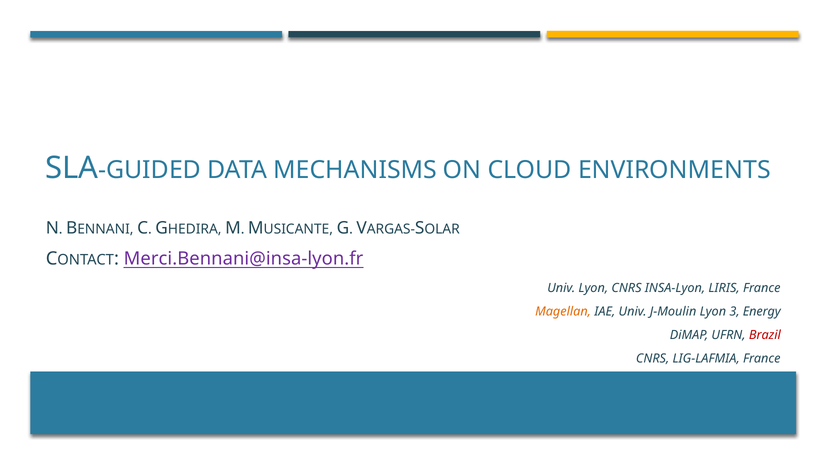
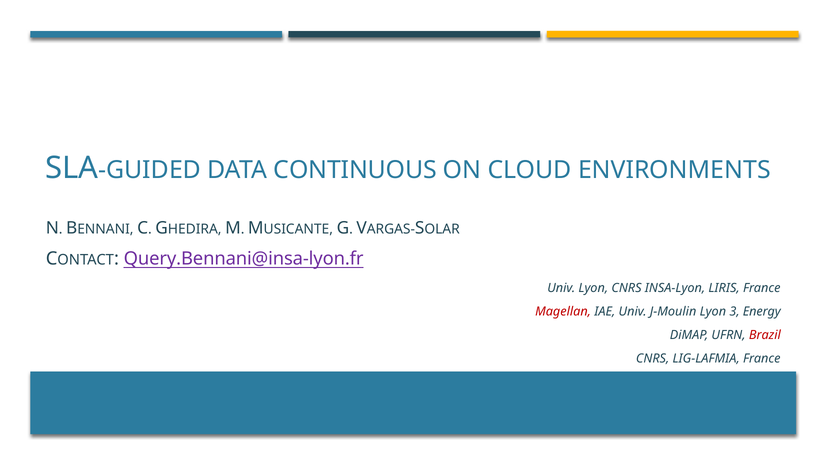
MECHANISMS: MECHANISMS -> CONTINUOUS
Merci.Bennani@insa-lyon.fr: Merci.Bennani@insa-lyon.fr -> Query.Bennani@insa-lyon.fr
Magellan colour: orange -> red
